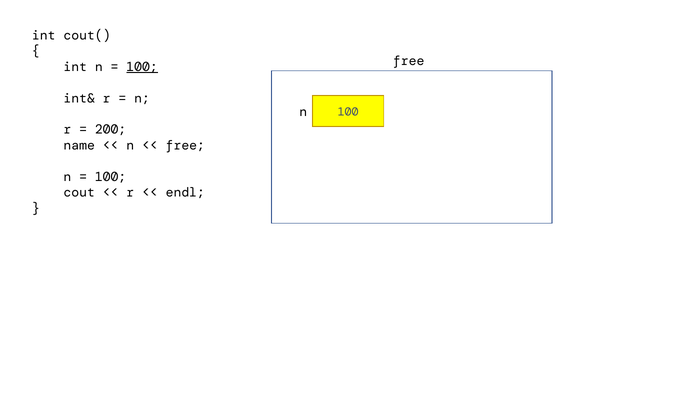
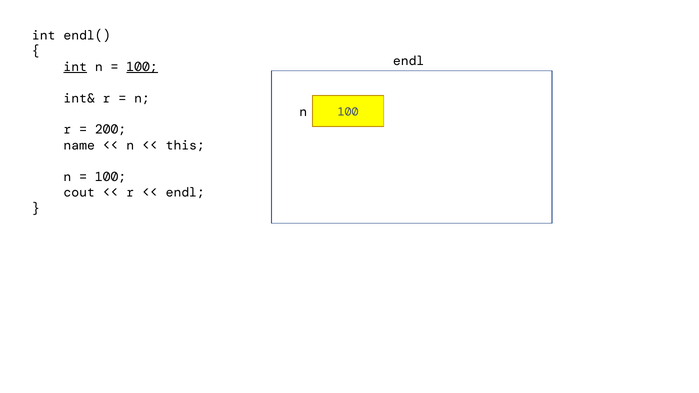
cout(: cout( -> endl(
free at (409, 61): free -> endl
int at (75, 67) underline: none -> present
free at (185, 145): free -> this
